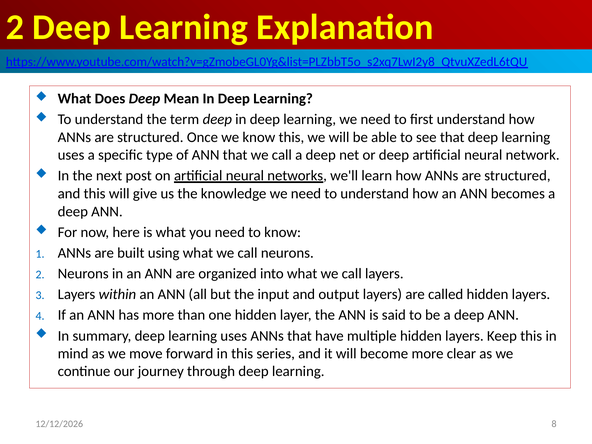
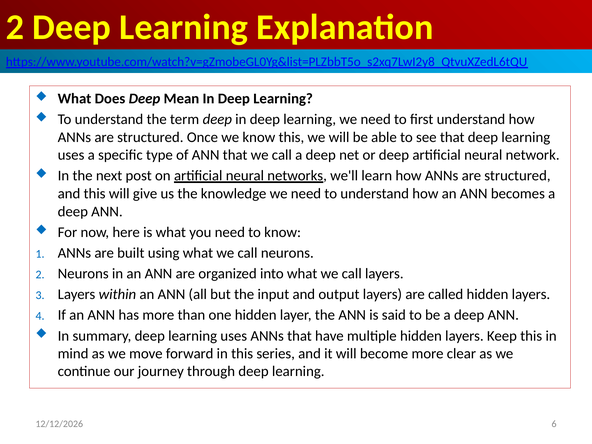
8: 8 -> 6
